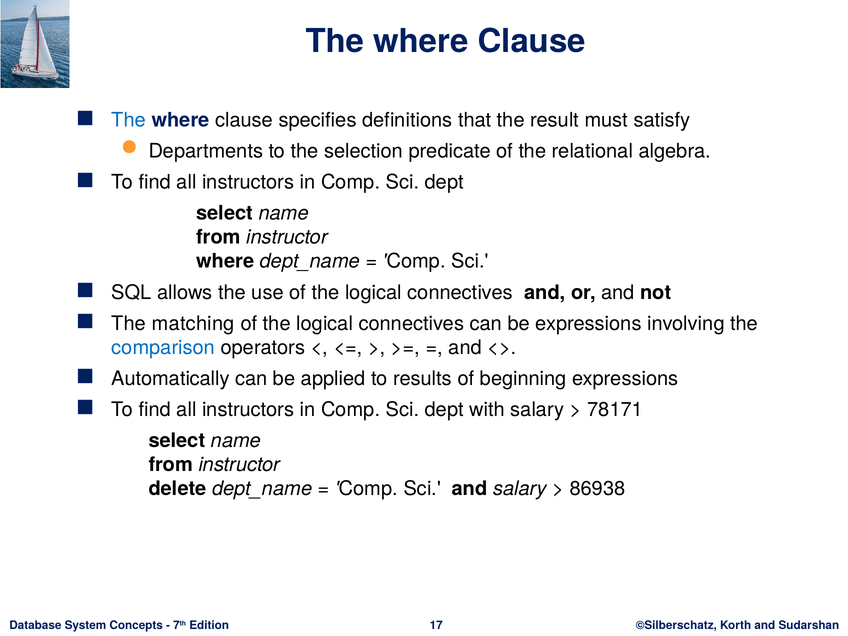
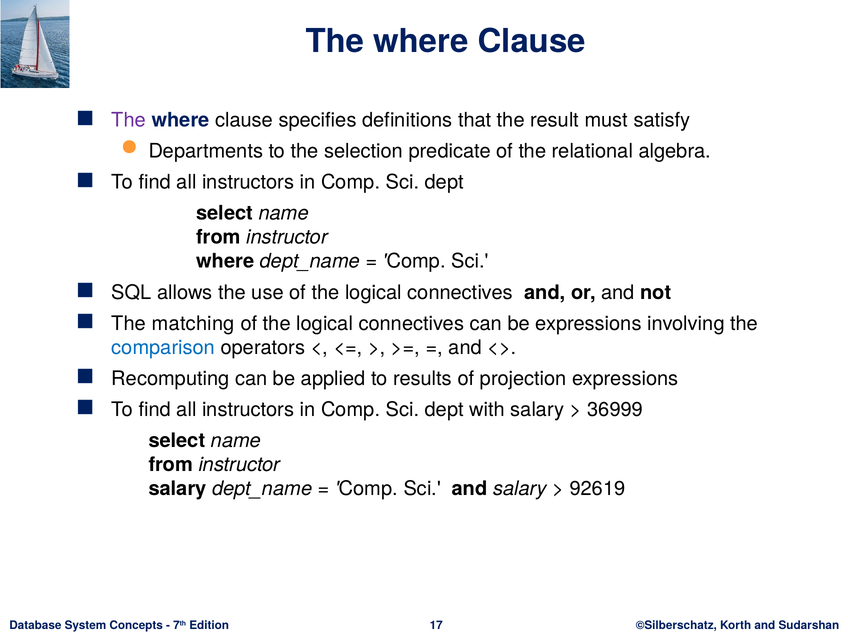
The at (129, 120) colour: blue -> purple
Automatically: Automatically -> Recomputing
beginning: beginning -> projection
78171: 78171 -> 36999
delete at (178, 489): delete -> salary
86938: 86938 -> 92619
